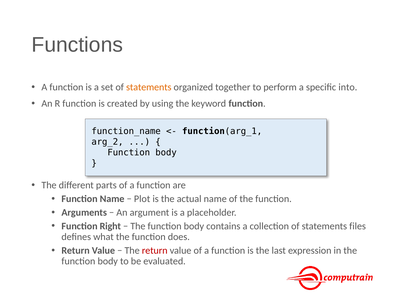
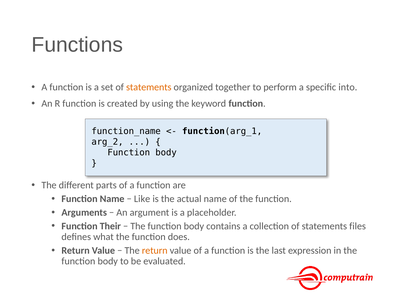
Plot: Plot -> Like
Right: Right -> Their
return at (155, 250) colour: red -> orange
